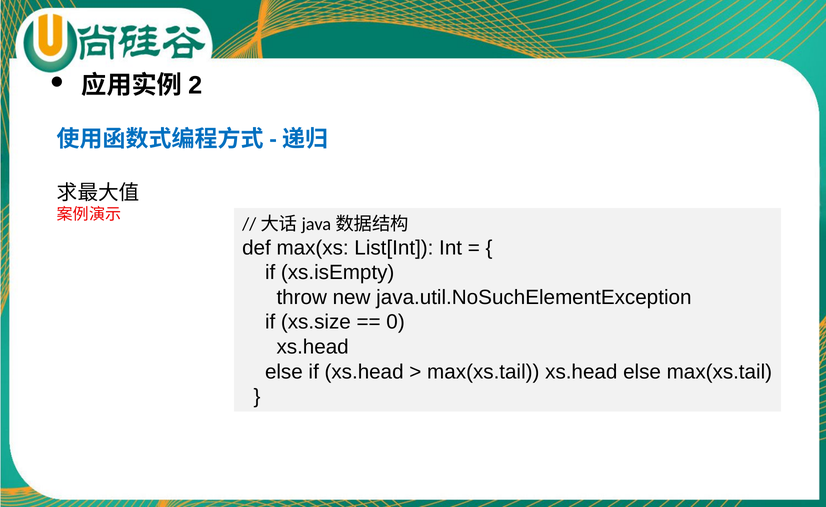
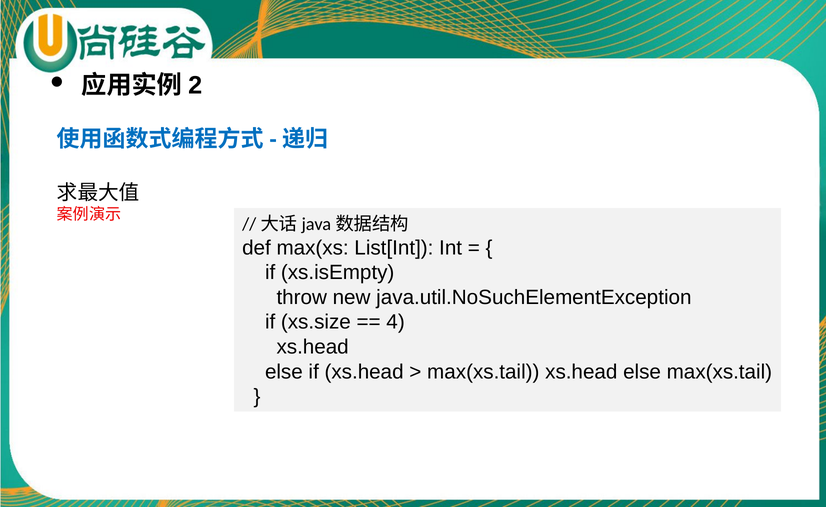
0: 0 -> 4
